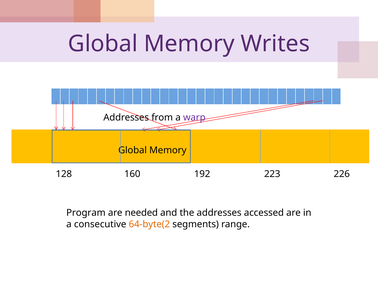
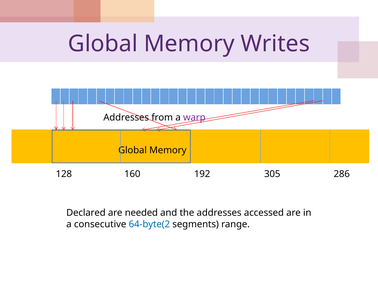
223: 223 -> 305
226: 226 -> 286
Program: Program -> Declared
64-byte(2 colour: orange -> blue
